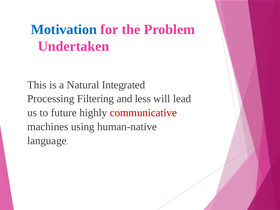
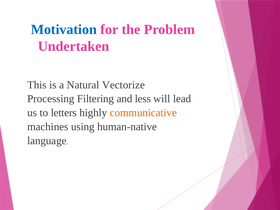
Integrated: Integrated -> Vectorize
future: future -> letters
communicative colour: red -> orange
